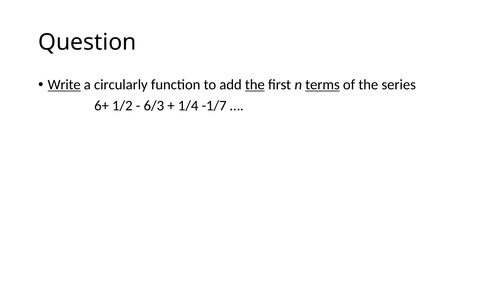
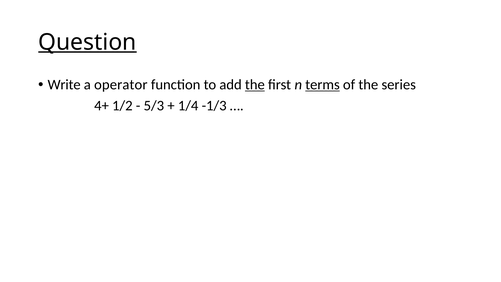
Question underline: none -> present
Write underline: present -> none
circularly: circularly -> operator
6+: 6+ -> 4+
6/3: 6/3 -> 5/3
-1/7: -1/7 -> -1/3
